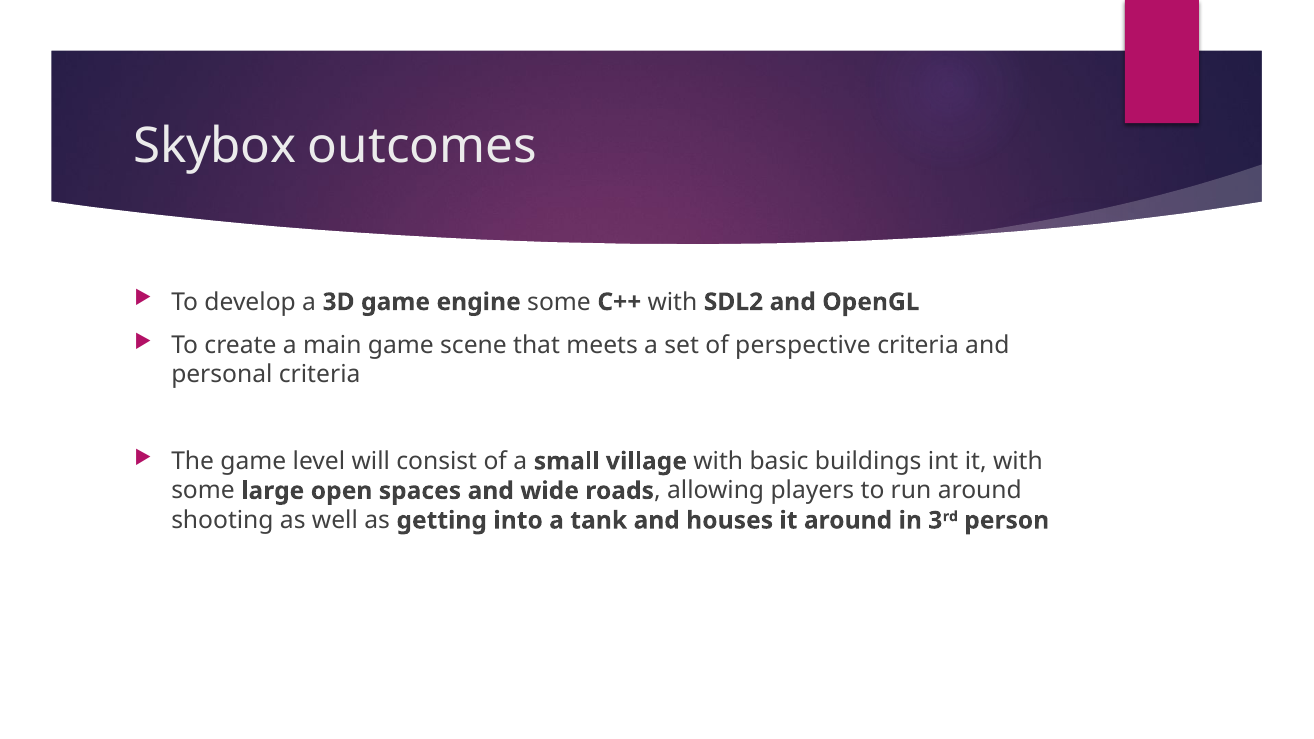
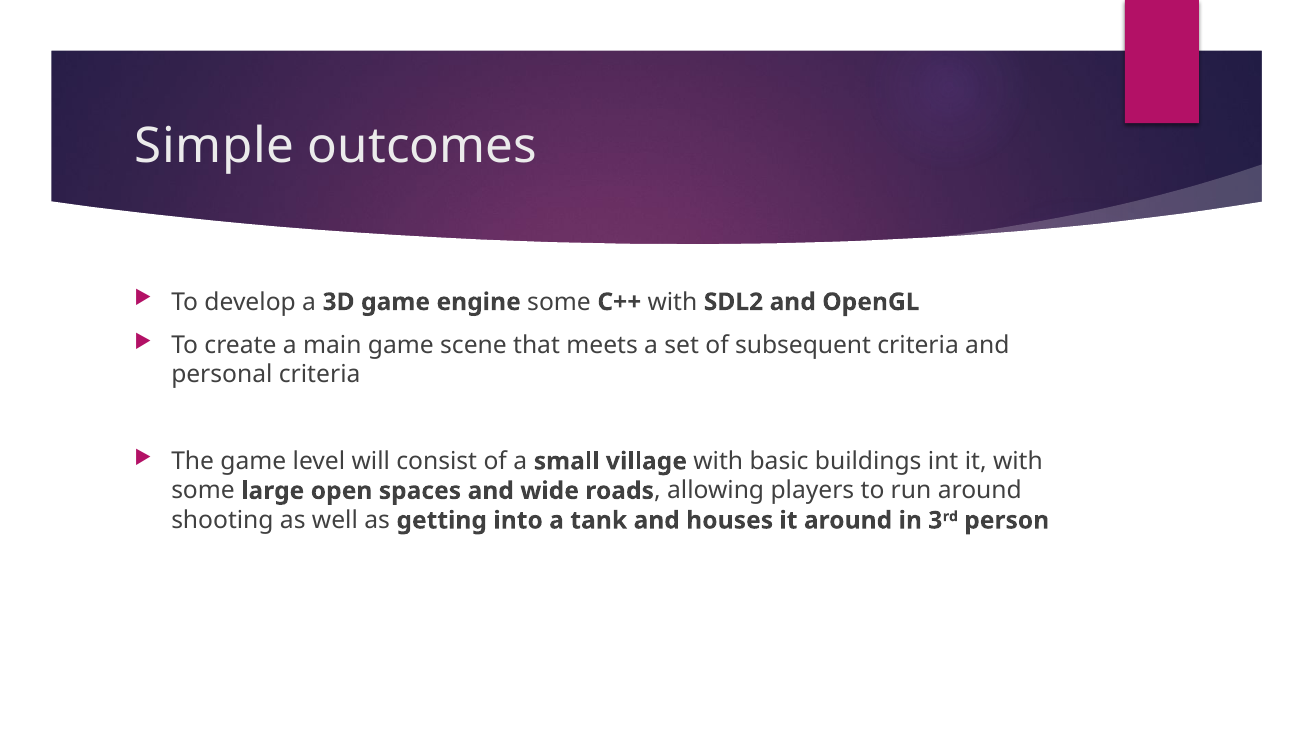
Skybox: Skybox -> Simple
perspective: perspective -> subsequent
